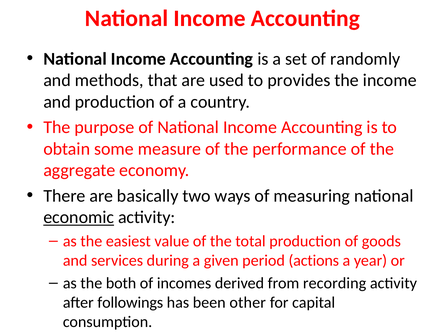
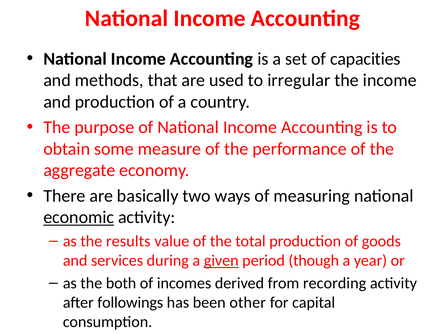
randomly: randomly -> capacities
provides: provides -> irregular
easiest: easiest -> results
given underline: none -> present
actions: actions -> though
